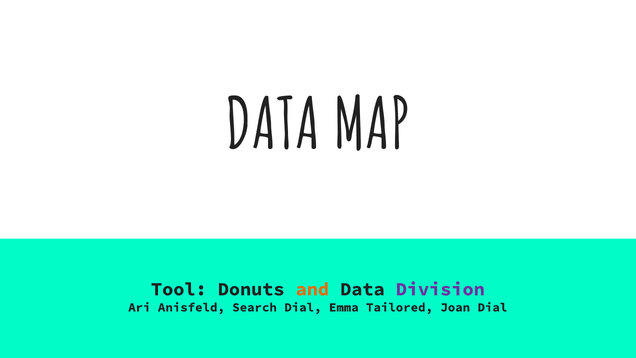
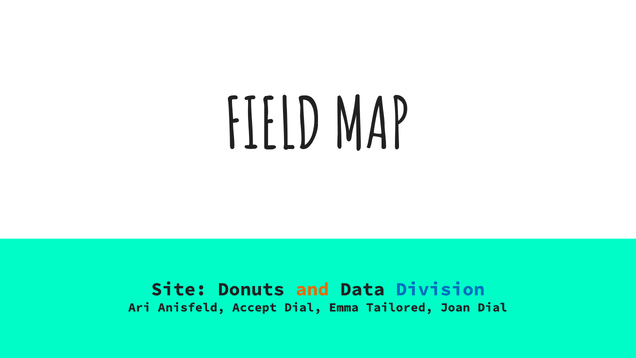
DATA at (273, 126): DATA -> FIELD
Tool: Tool -> Site
Division colour: purple -> blue
Search: Search -> Accept
